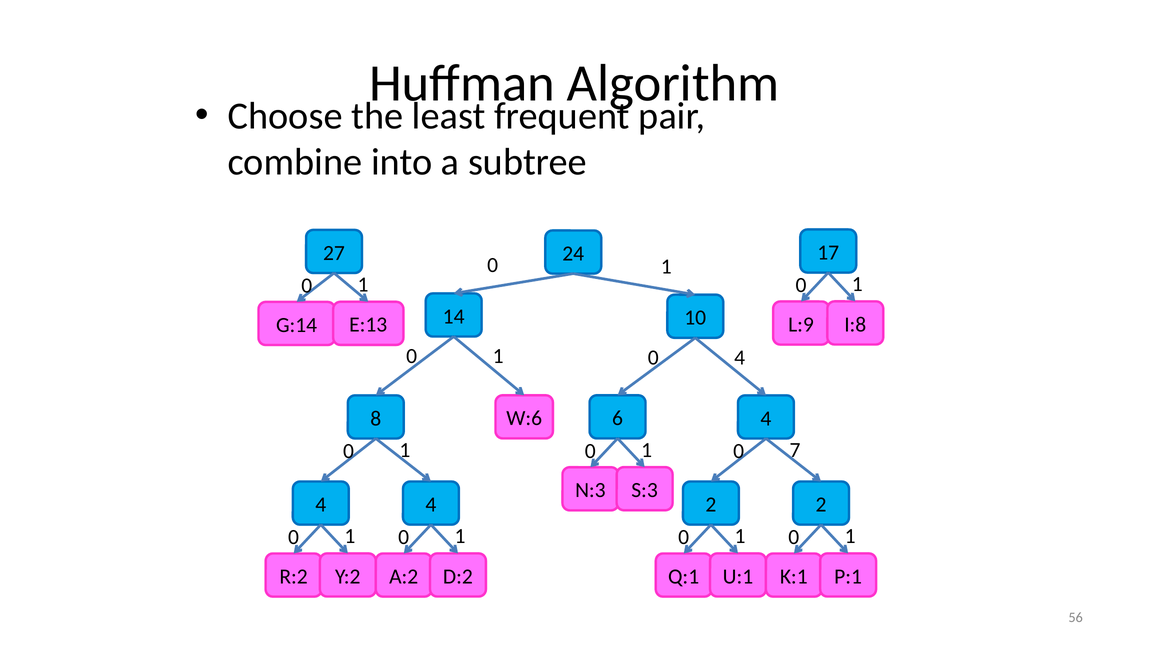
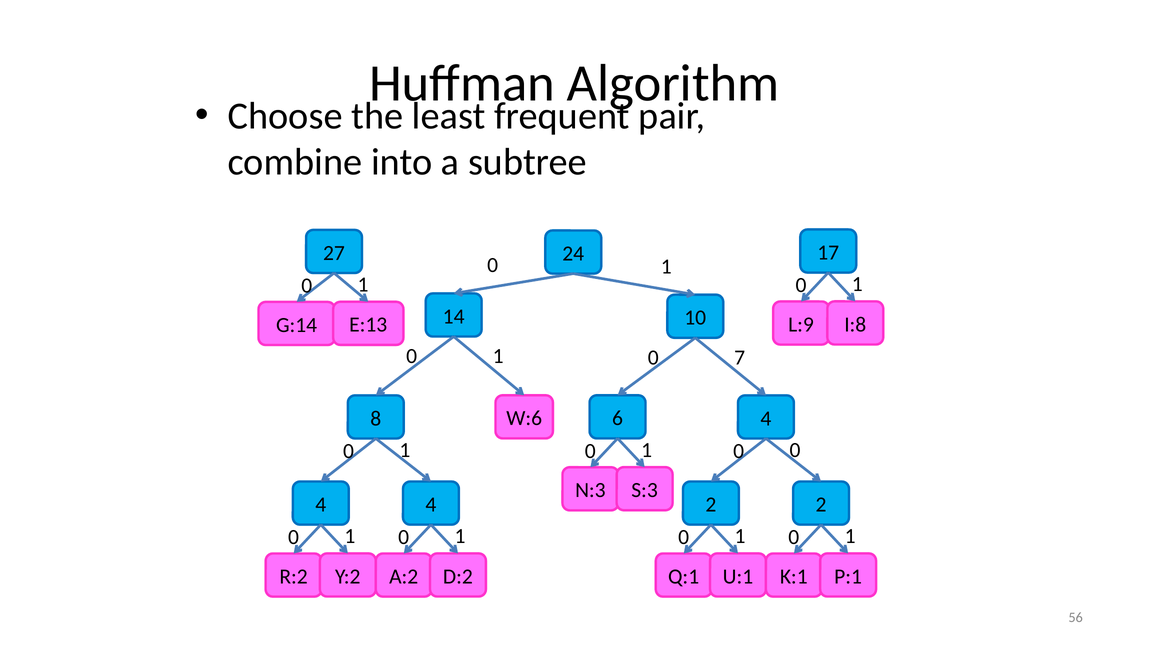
0 4: 4 -> 7
0 7: 7 -> 0
